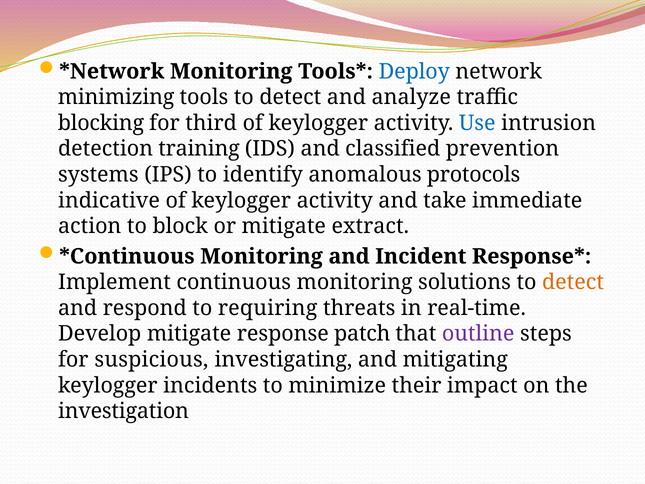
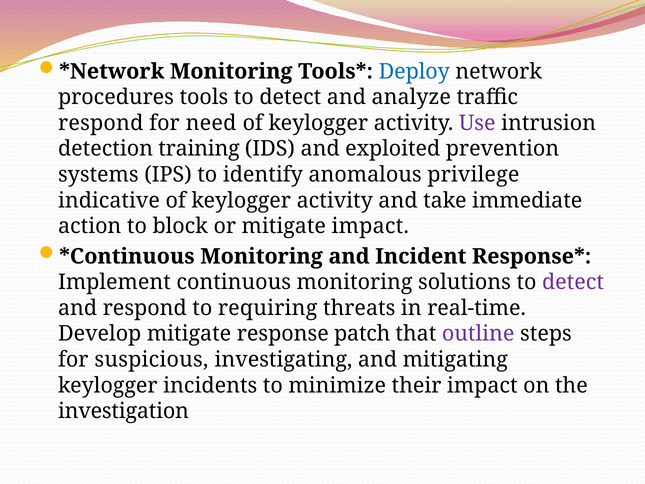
minimizing: minimizing -> procedures
blocking at (101, 123): blocking -> respond
third: third -> need
Use colour: blue -> purple
classified: classified -> exploited
protocols: protocols -> privilege
mitigate extract: extract -> impact
detect at (573, 282) colour: orange -> purple
